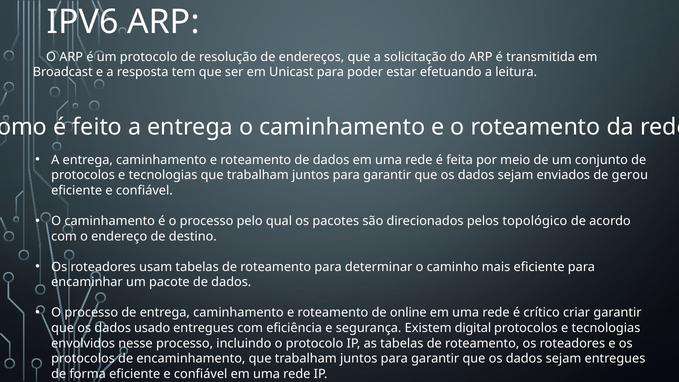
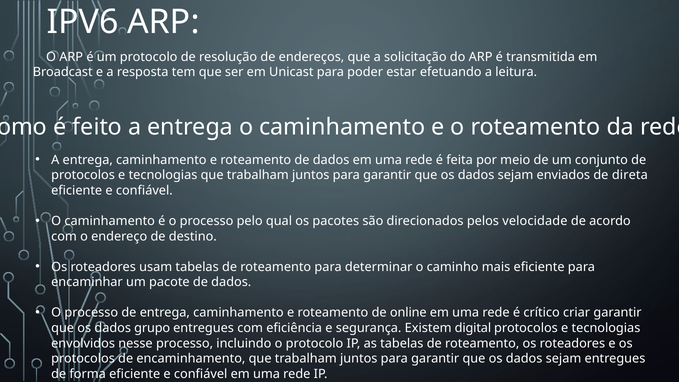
gerou: gerou -> direta
topológico: topológico -> velocidade
usado: usado -> grupo
